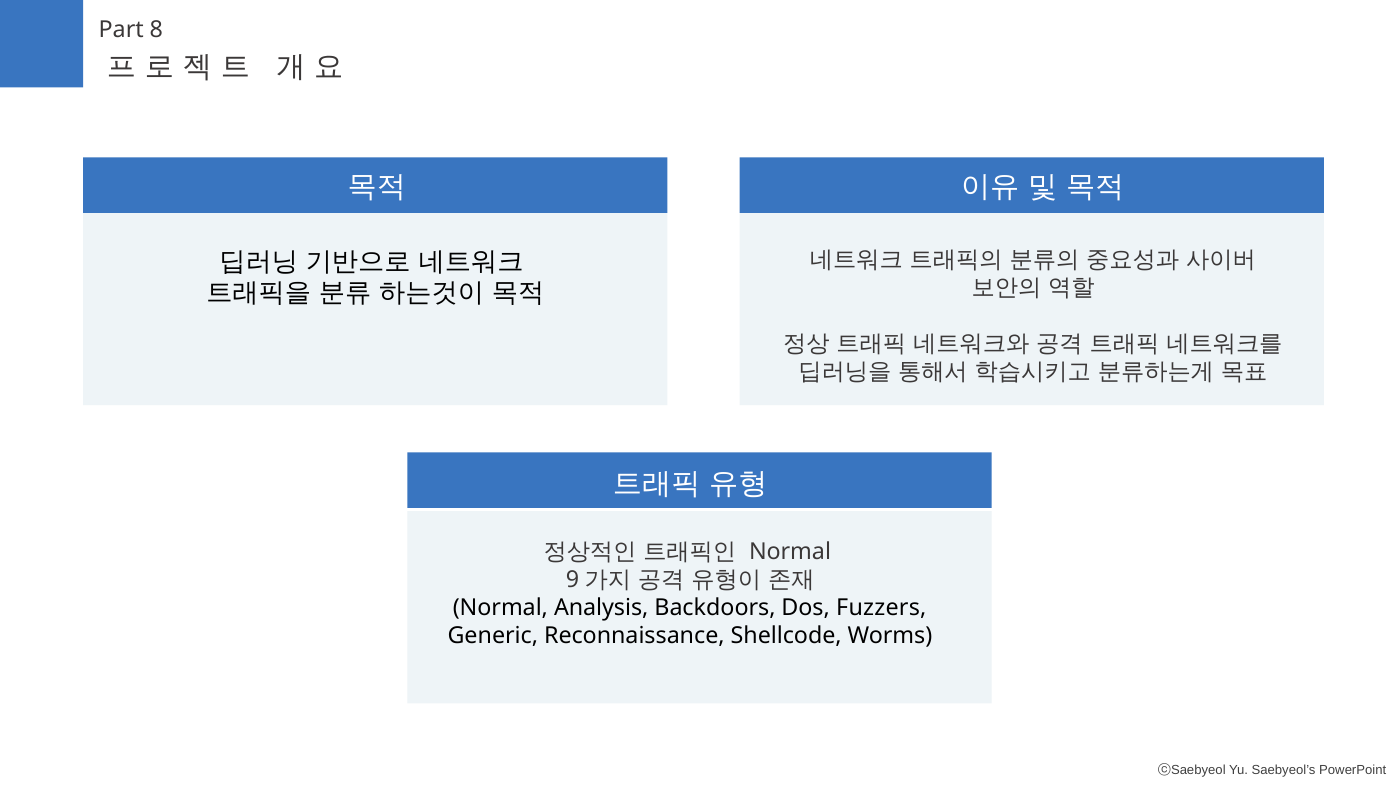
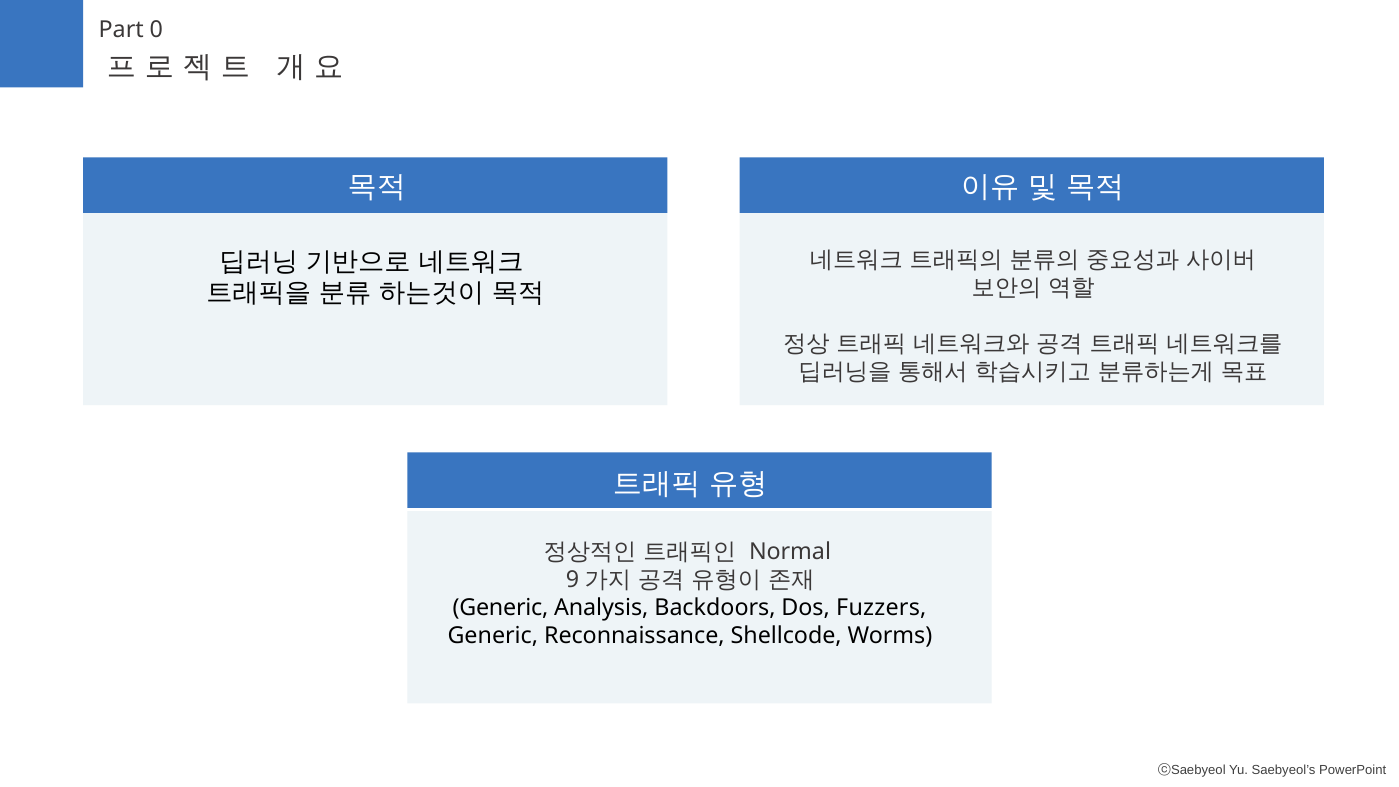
8: 8 -> 0
Normal at (500, 608): Normal -> Generic
